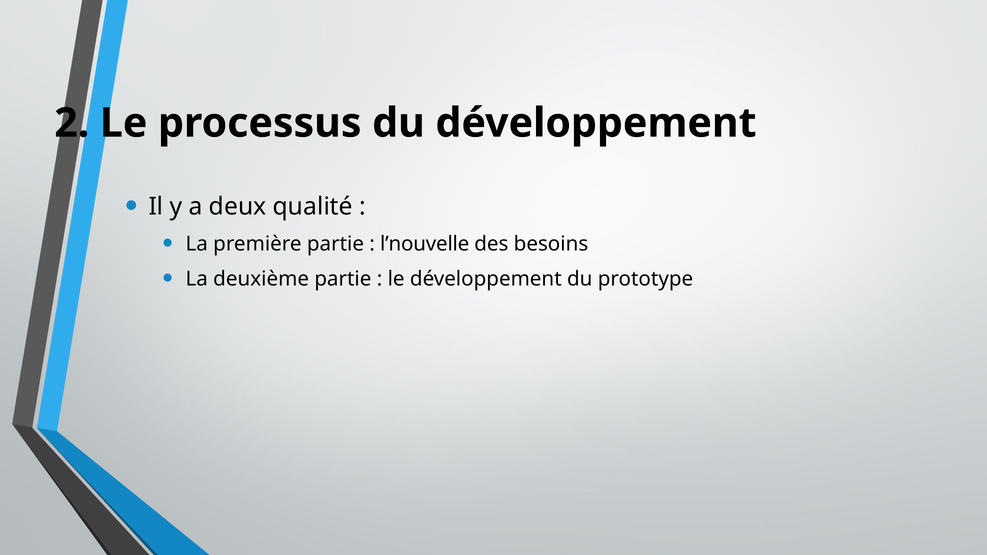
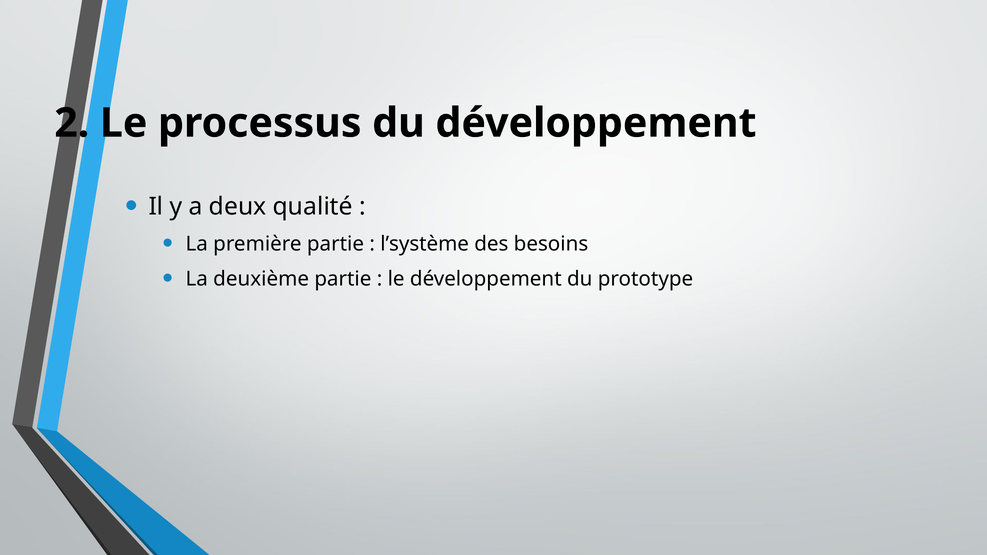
l’nouvelle: l’nouvelle -> l’système
